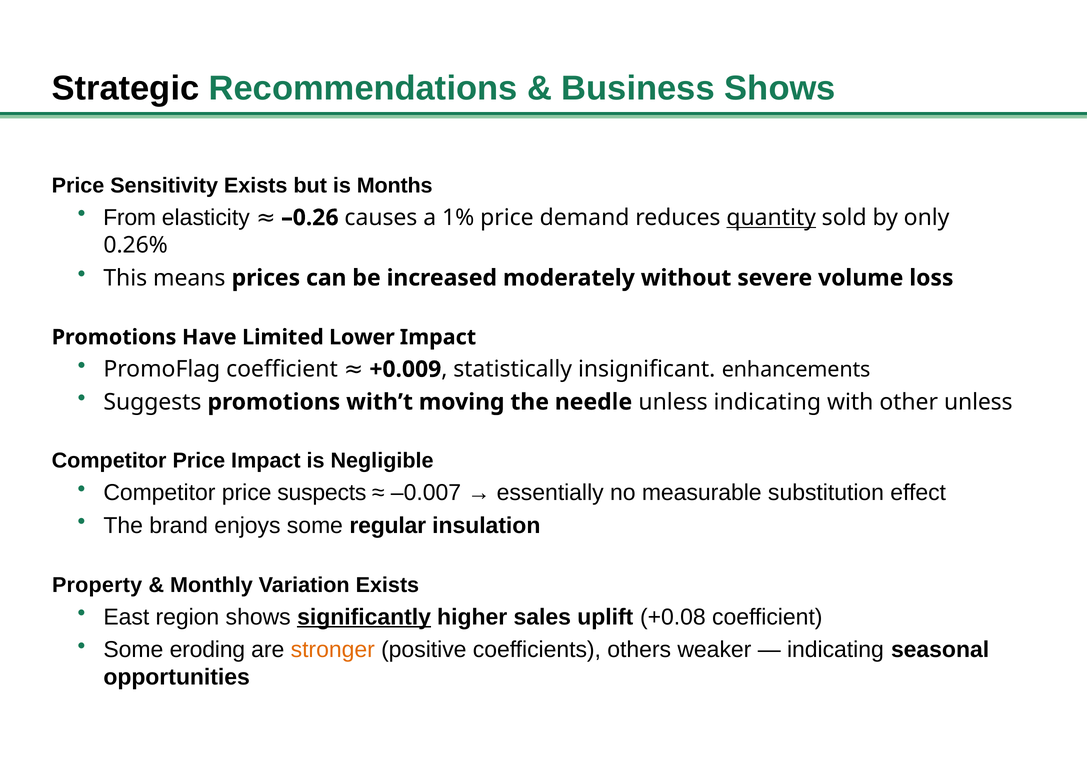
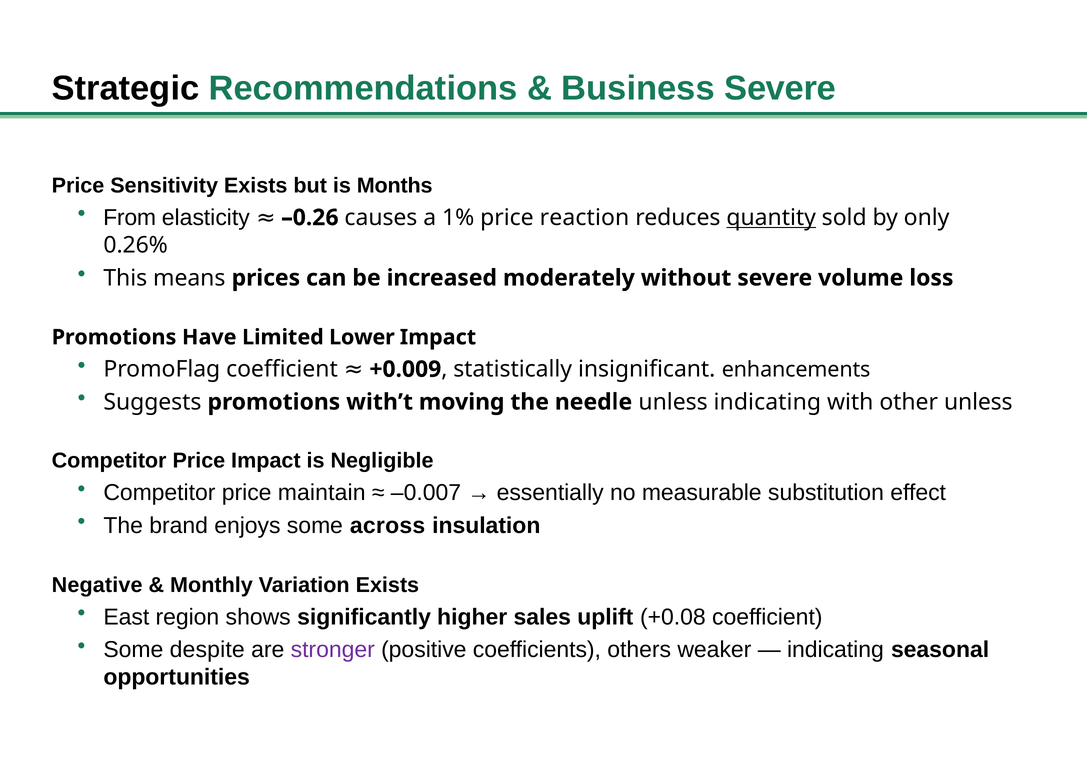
Business Shows: Shows -> Severe
demand: demand -> reaction
suspects: suspects -> maintain
regular: regular -> across
Property: Property -> Negative
significantly underline: present -> none
eroding: eroding -> despite
stronger colour: orange -> purple
